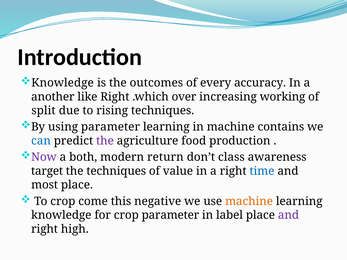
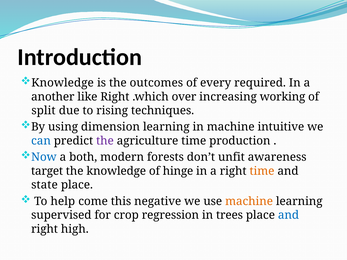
accuracy: accuracy -> required
using parameter: parameter -> dimension
contains: contains -> intuitive
agriculture food: food -> time
Now colour: purple -> blue
return: return -> forests
class: class -> unfit
the techniques: techniques -> knowledge
value: value -> hinge
time at (262, 171) colour: blue -> orange
most: most -> state
To crop: crop -> help
knowledge at (61, 215): knowledge -> supervised
crop parameter: parameter -> regression
label: label -> trees
and at (289, 215) colour: purple -> blue
